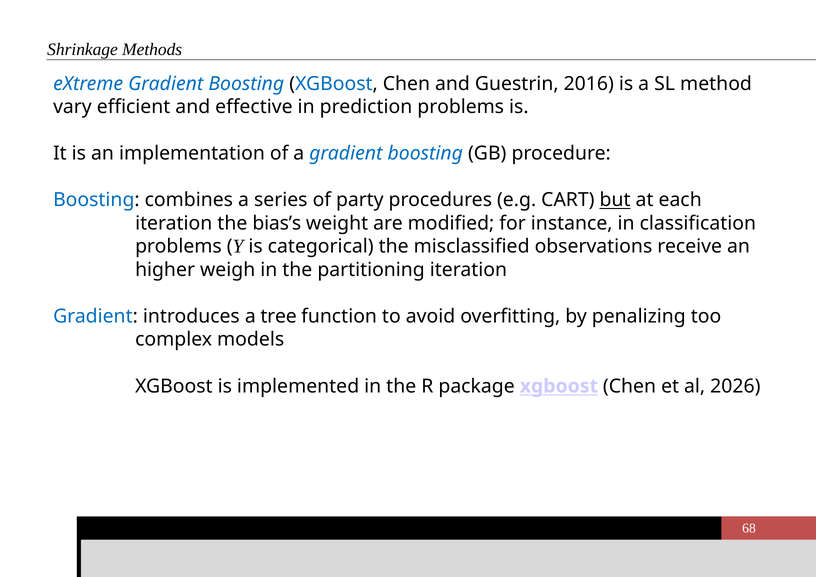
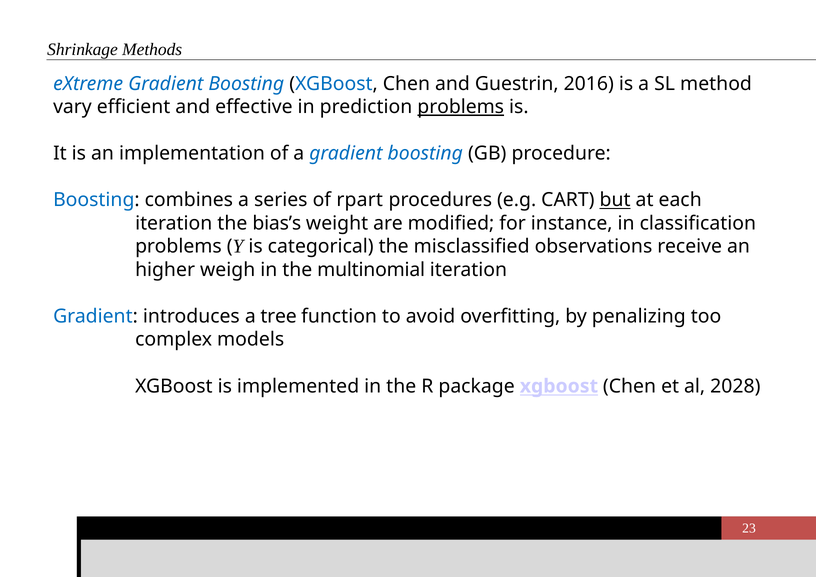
problems at (461, 107) underline: none -> present
party: party -> rpart
partitioning: partitioning -> multinomial
2026: 2026 -> 2028
68: 68 -> 23
